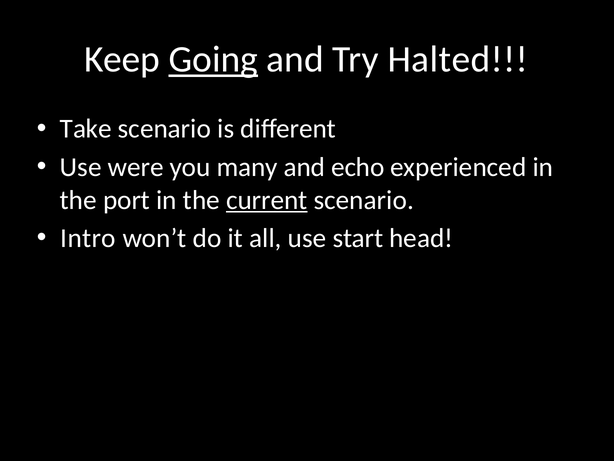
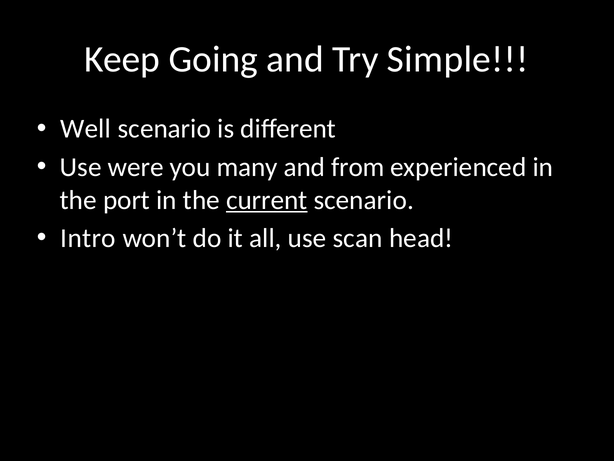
Going underline: present -> none
Halted: Halted -> Simple
Take: Take -> Well
echo: echo -> from
start: start -> scan
